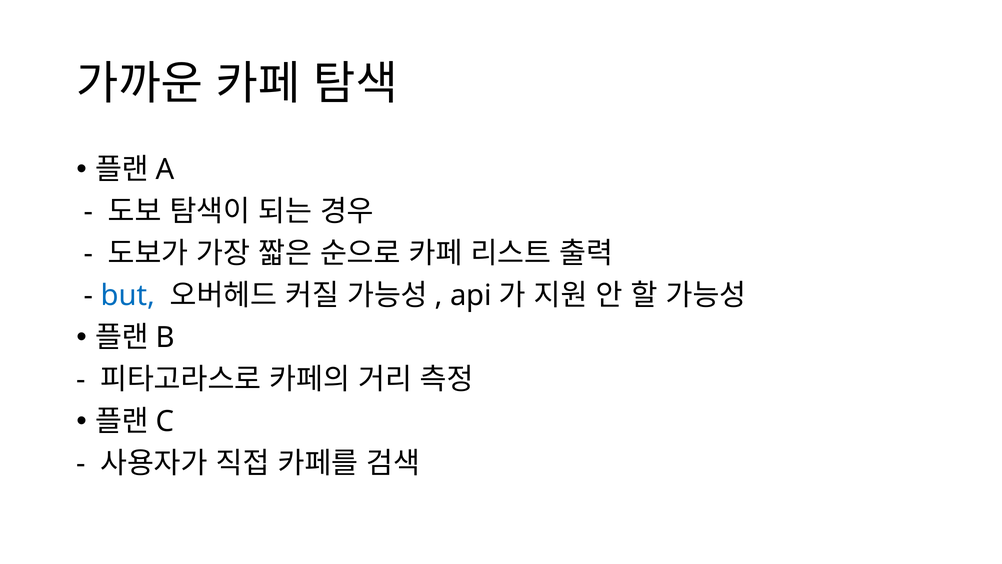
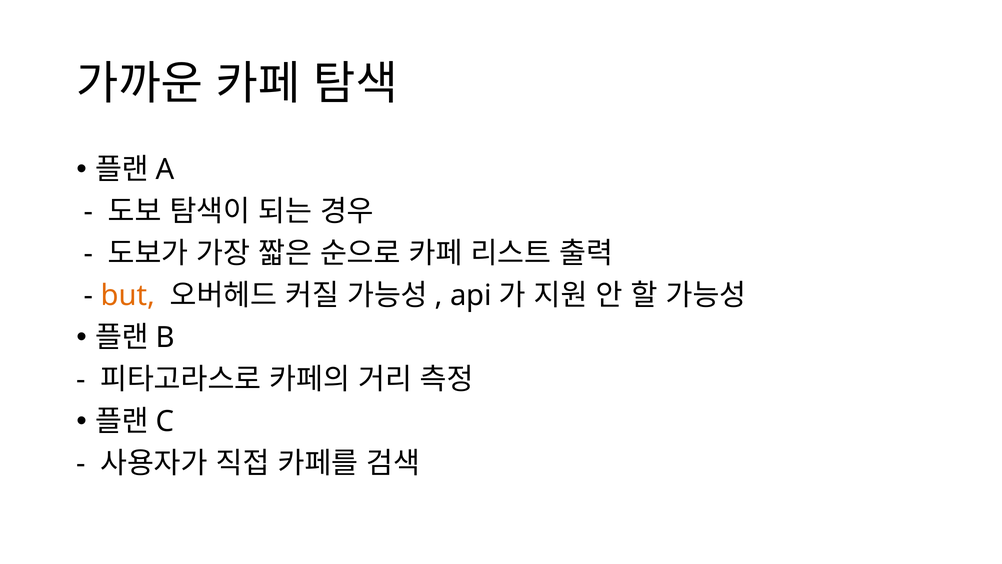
but colour: blue -> orange
